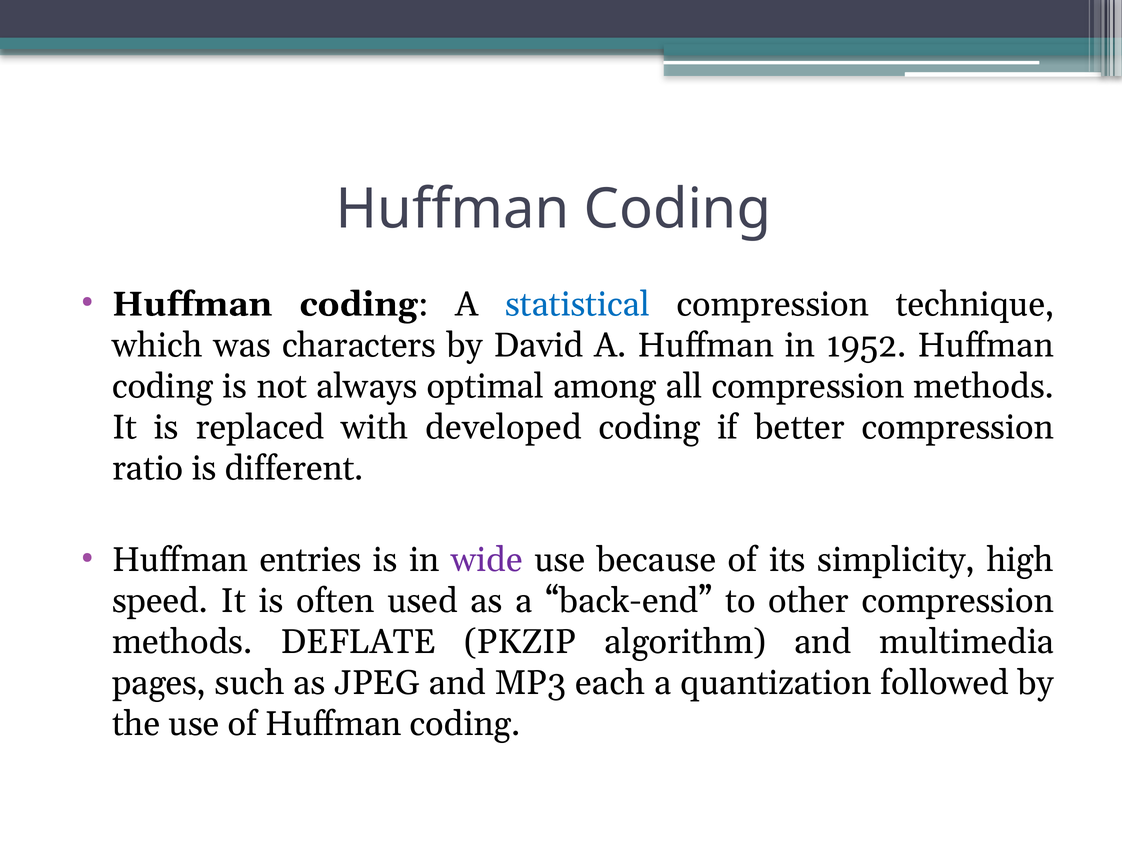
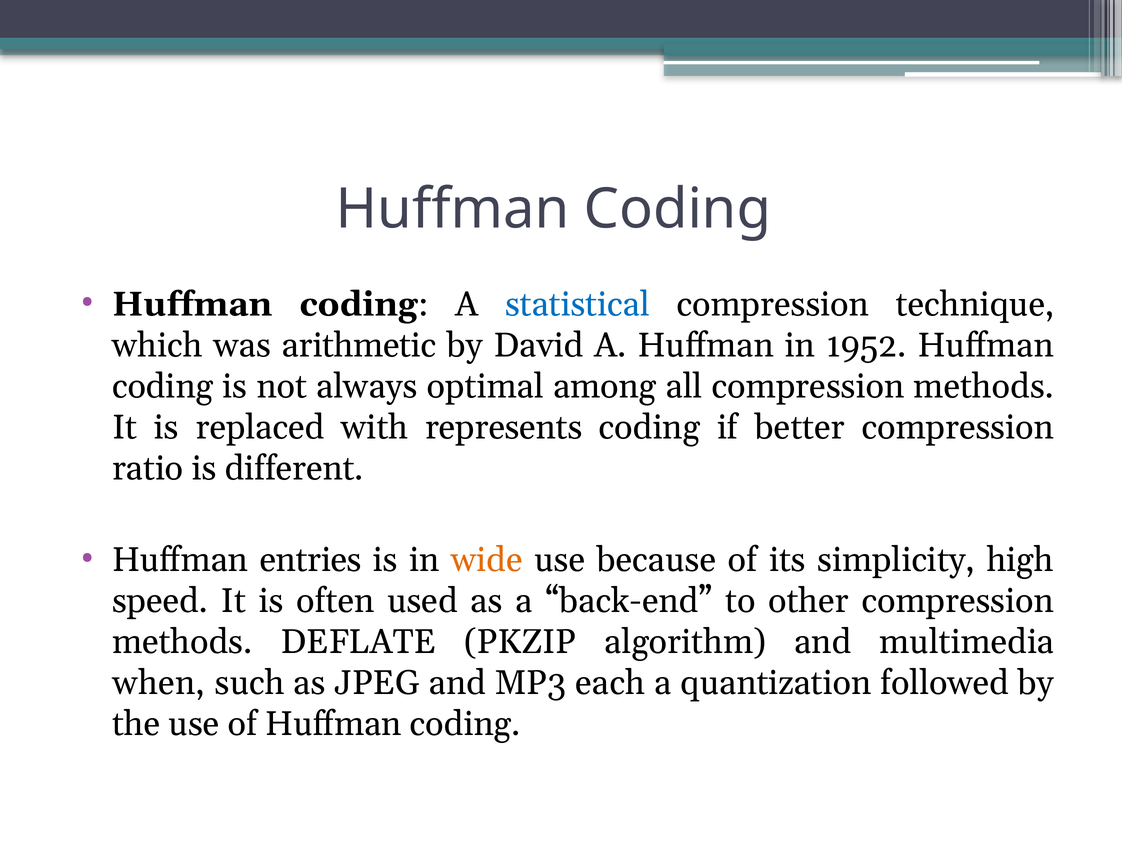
characters: characters -> arithmetic
developed: developed -> represents
wide colour: purple -> orange
pages: pages -> when
